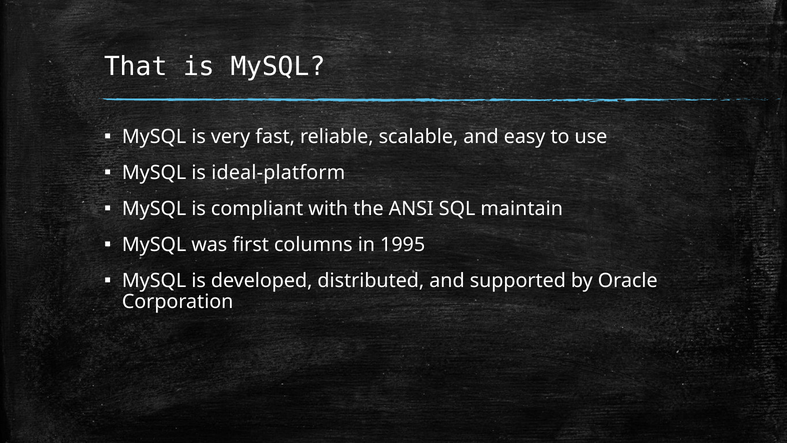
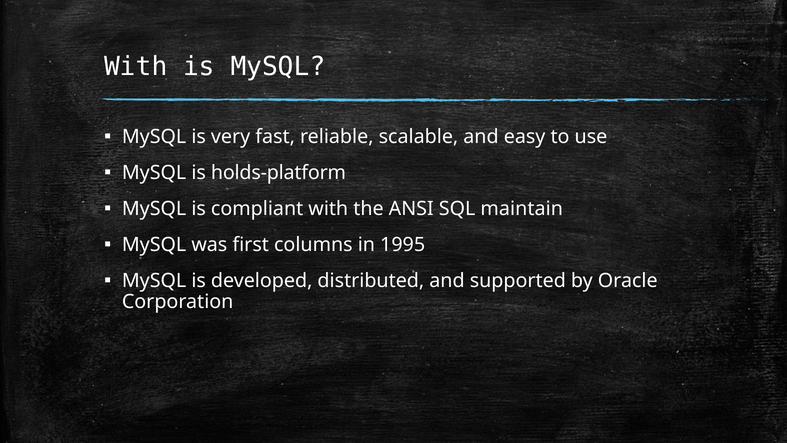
That at (136, 66): That -> With
ideal-platform: ideal-platform -> holds-platform
